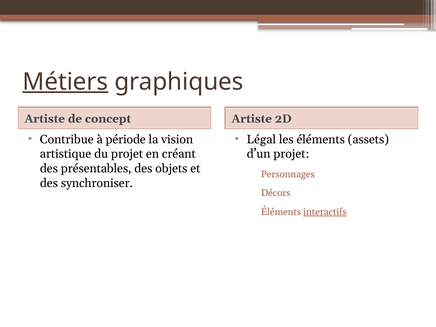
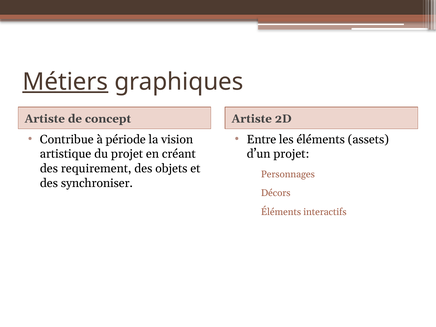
Légal: Légal -> Entre
présentables: présentables -> requirement
interactifs underline: present -> none
